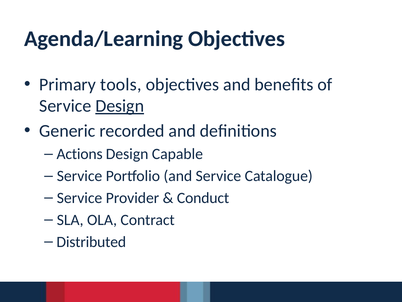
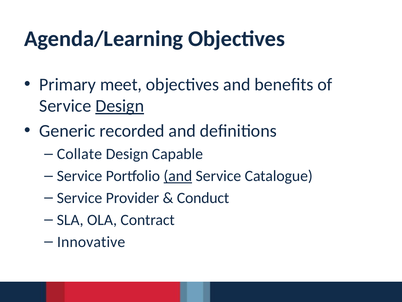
tools: tools -> meet
Actions: Actions -> Collate
and at (178, 176) underline: none -> present
Distributed: Distributed -> Innovative
